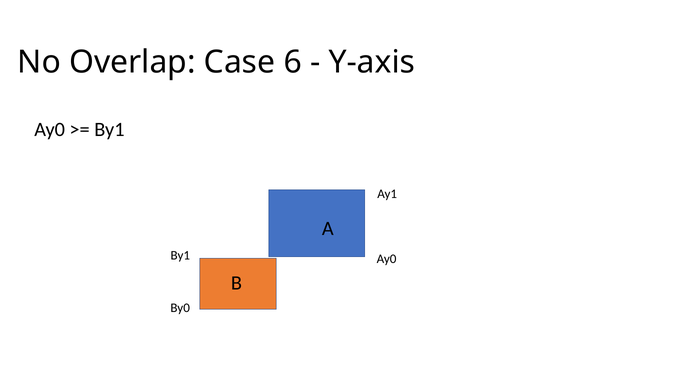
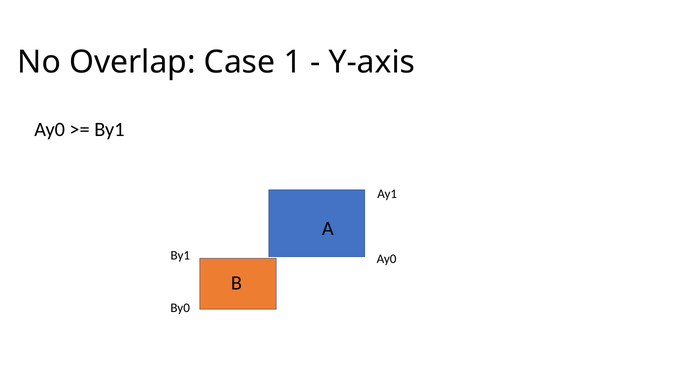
6: 6 -> 1
